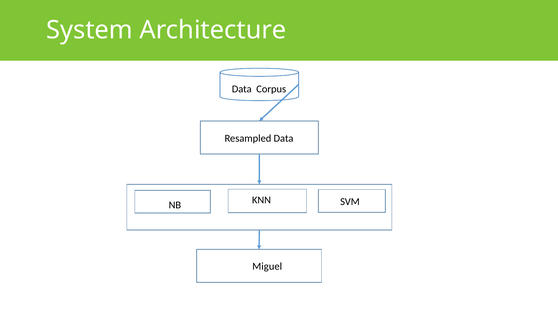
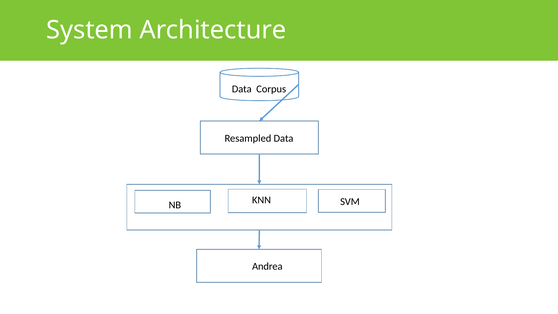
Miguel: Miguel -> Andrea
